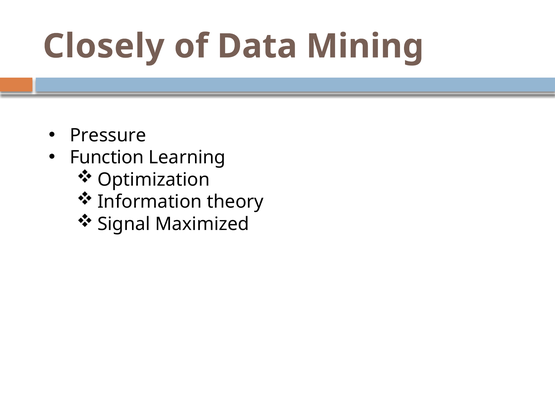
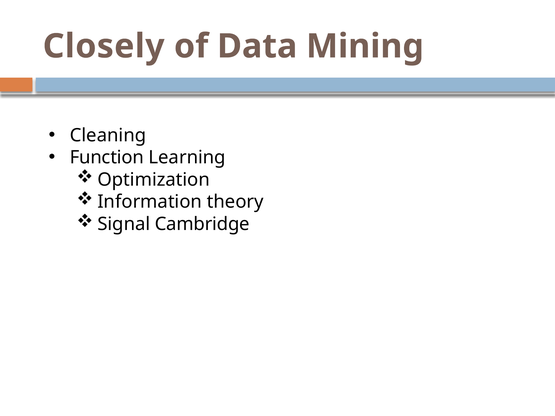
Pressure: Pressure -> Cleaning
Maximized: Maximized -> Cambridge
